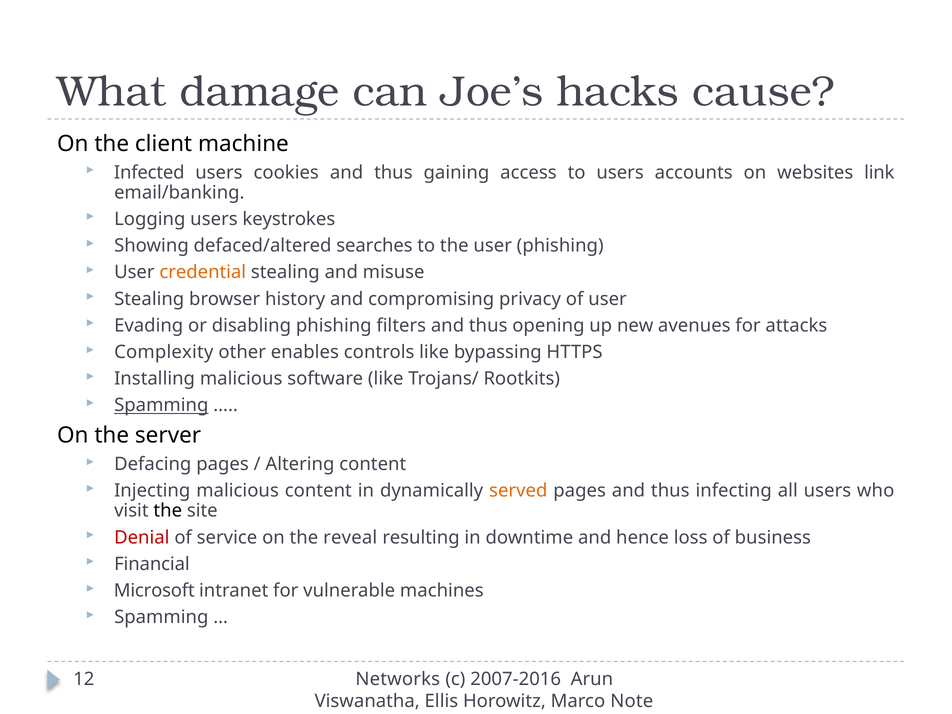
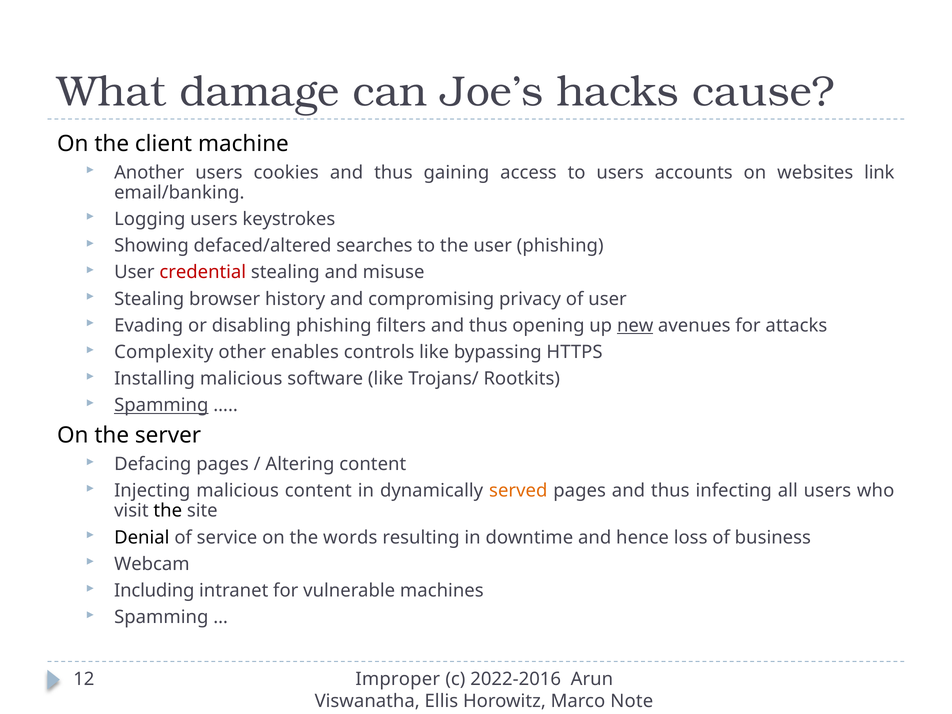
Infected: Infected -> Another
credential colour: orange -> red
new underline: none -> present
Denial colour: red -> black
reveal: reveal -> words
Financial: Financial -> Webcam
Microsoft: Microsoft -> Including
Networks: Networks -> Improper
2007-2016: 2007-2016 -> 2022-2016
